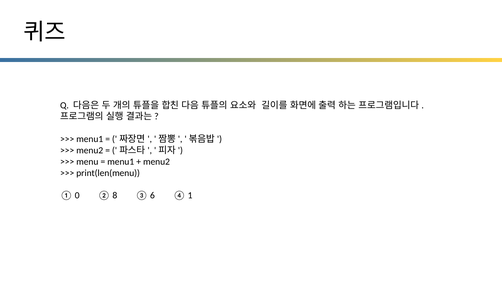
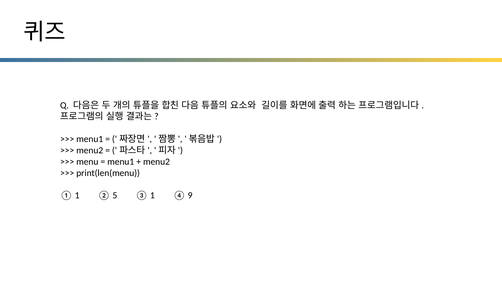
① 0: 0 -> 1
8: 8 -> 5
③ 6: 6 -> 1
1: 1 -> 9
